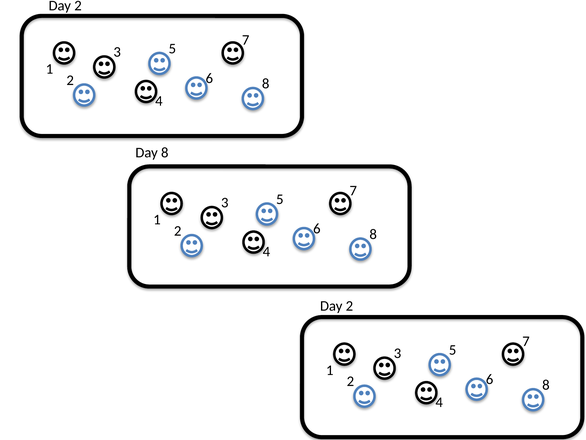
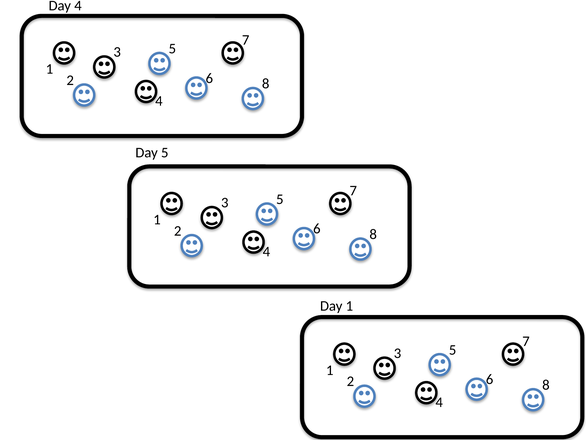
2 at (78, 6): 2 -> 4
Day 8: 8 -> 5
2 at (349, 306): 2 -> 1
